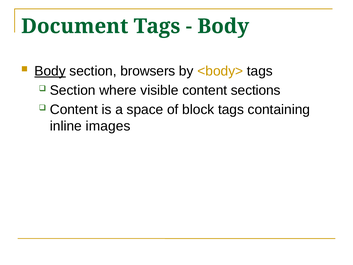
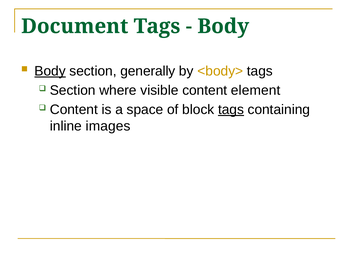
browsers: browsers -> generally
sections: sections -> element
tags at (231, 109) underline: none -> present
